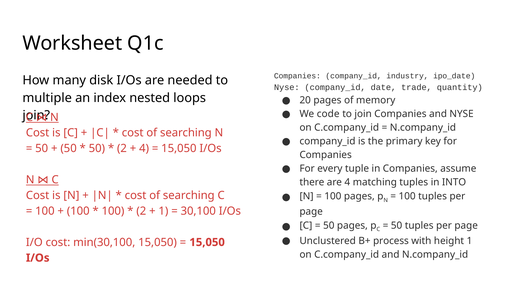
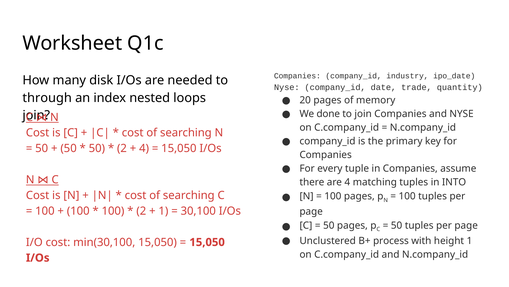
multiple: multiple -> through
code: code -> done
